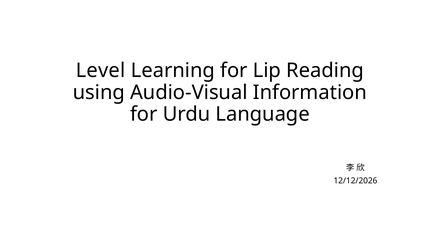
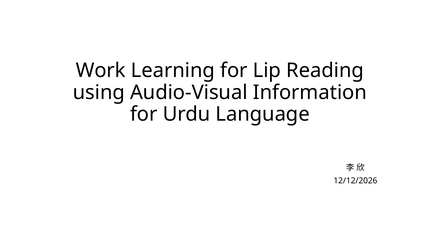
Level: Level -> Work
